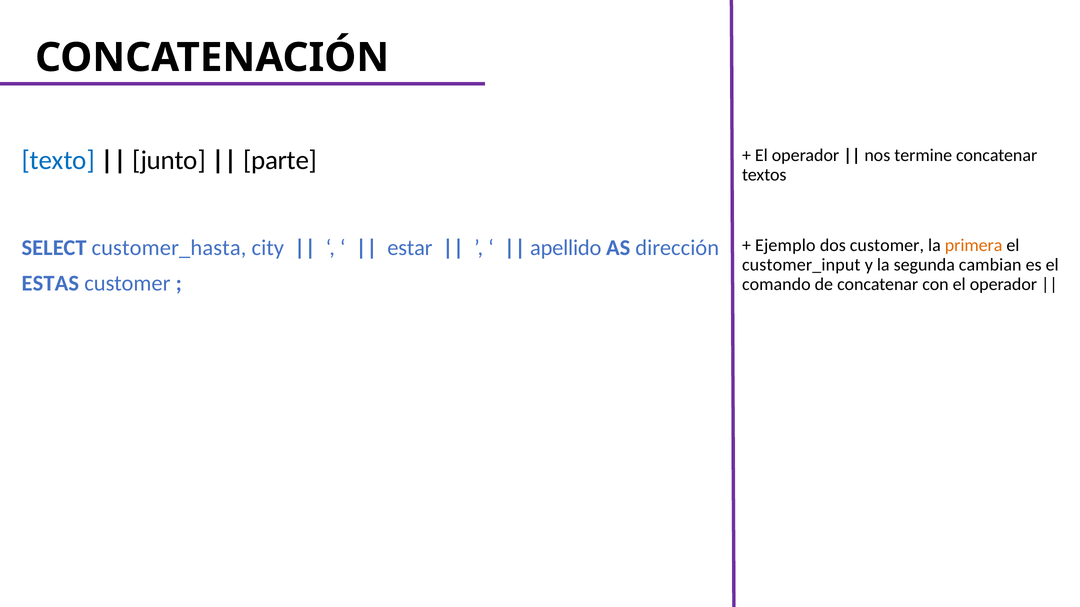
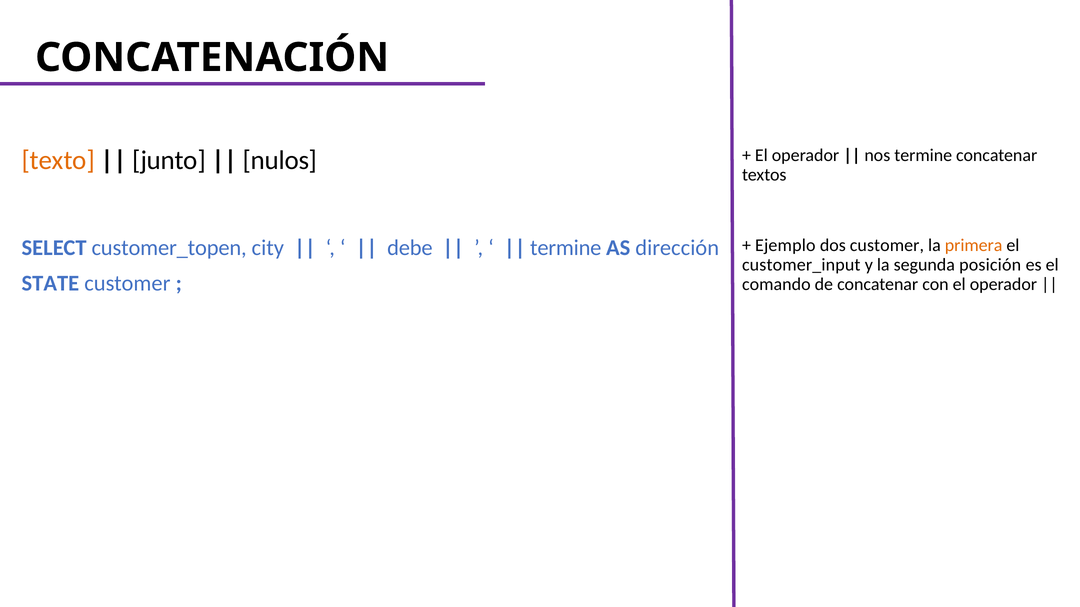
texto colour: blue -> orange
parte: parte -> nulos
customer_hasta: customer_hasta -> customer_topen
estar: estar -> debe
apellido at (566, 248): apellido -> termine
cambian: cambian -> posición
ESTAS: ESTAS -> STATE
